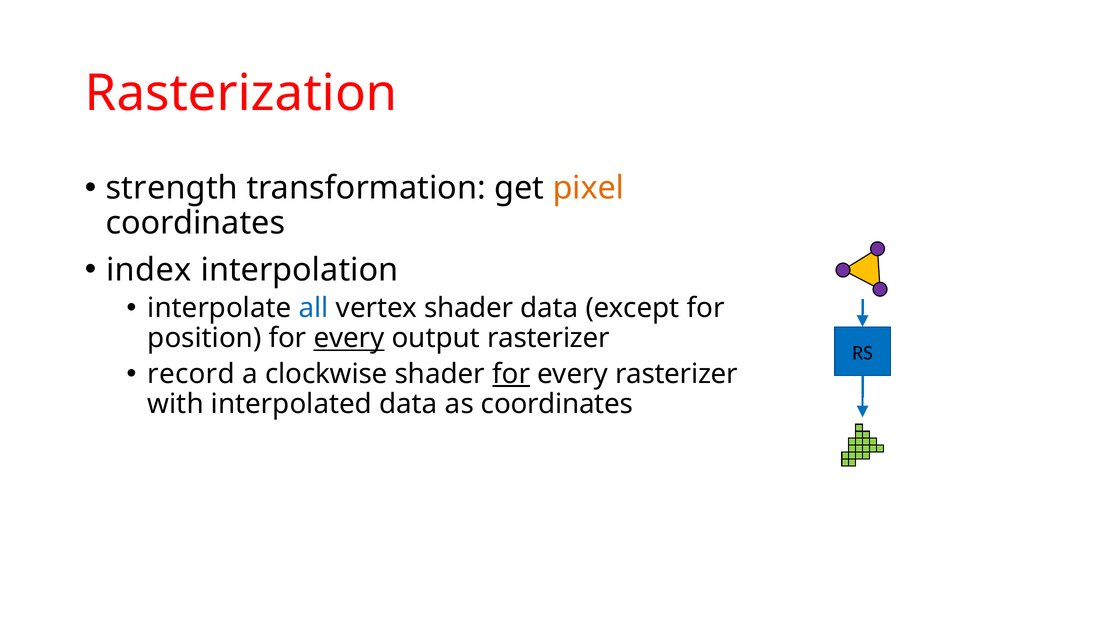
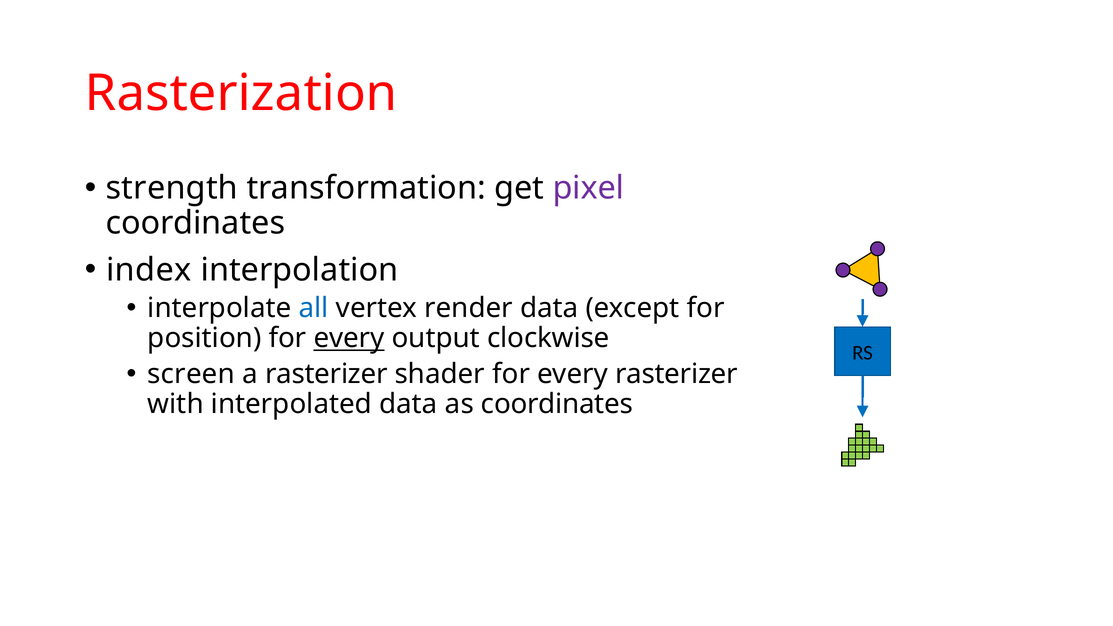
pixel colour: orange -> purple
vertex shader: shader -> render
output rasterizer: rasterizer -> clockwise
record: record -> screen
a clockwise: clockwise -> rasterizer
for at (511, 374) underline: present -> none
